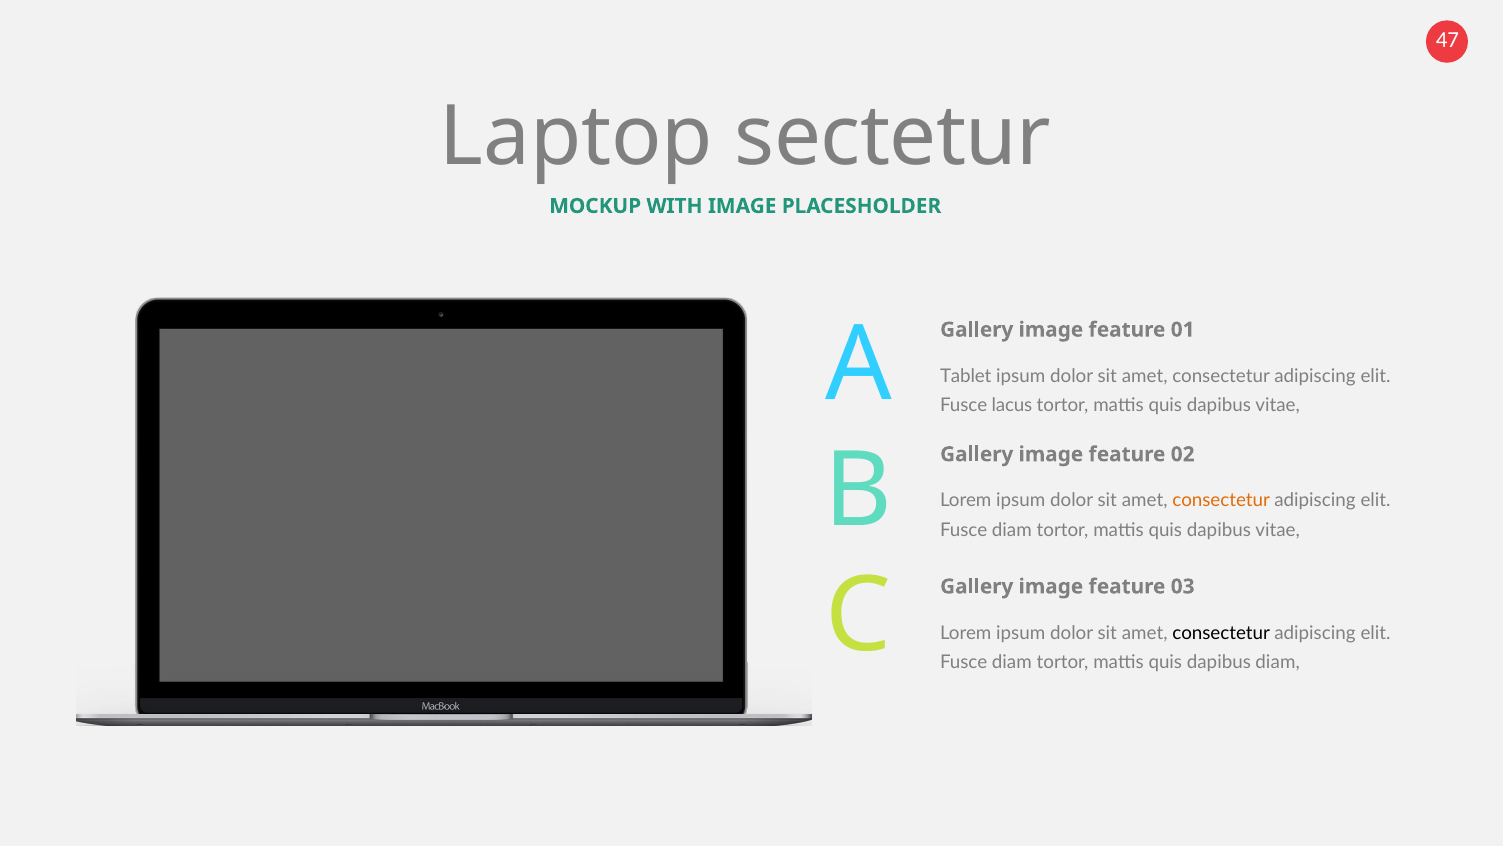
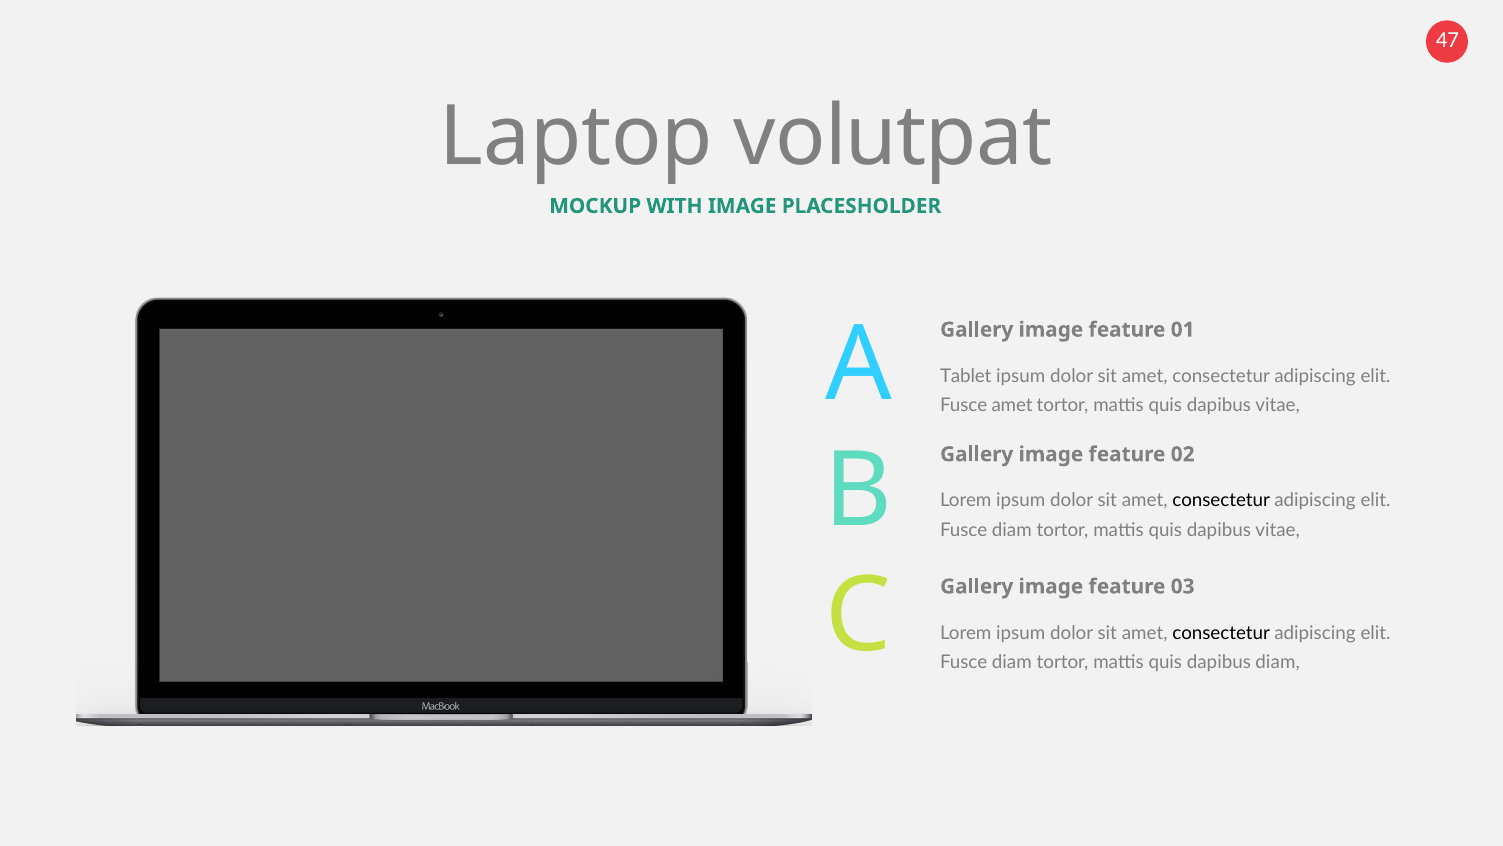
sectetur: sectetur -> volutpat
Fusce lacus: lacus -> amet
consectetur at (1221, 500) colour: orange -> black
